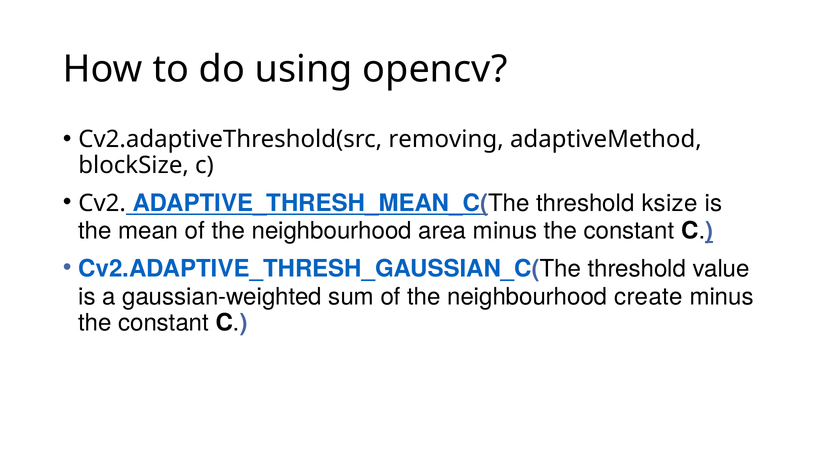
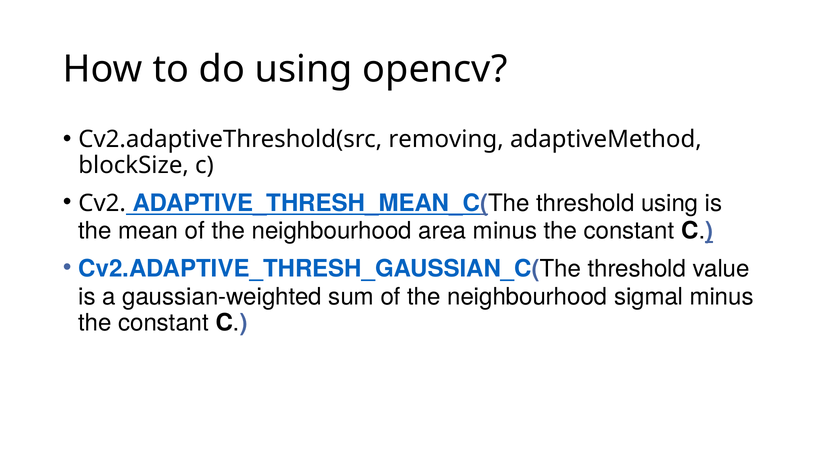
threshold ksize: ksize -> using
create: create -> sigmal
